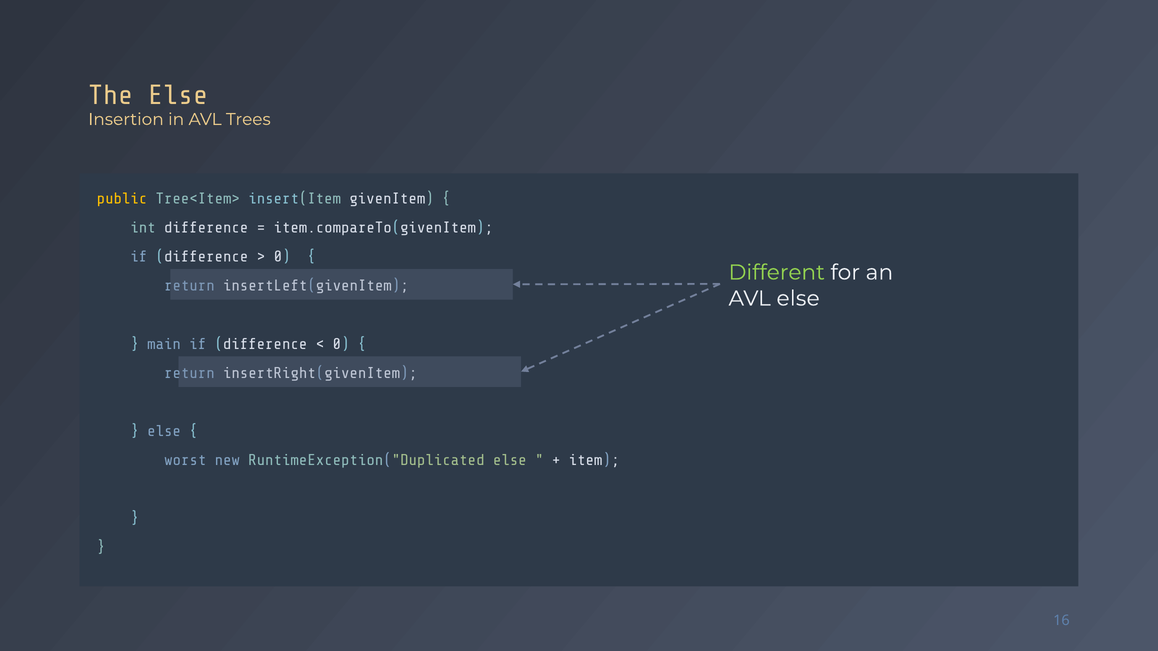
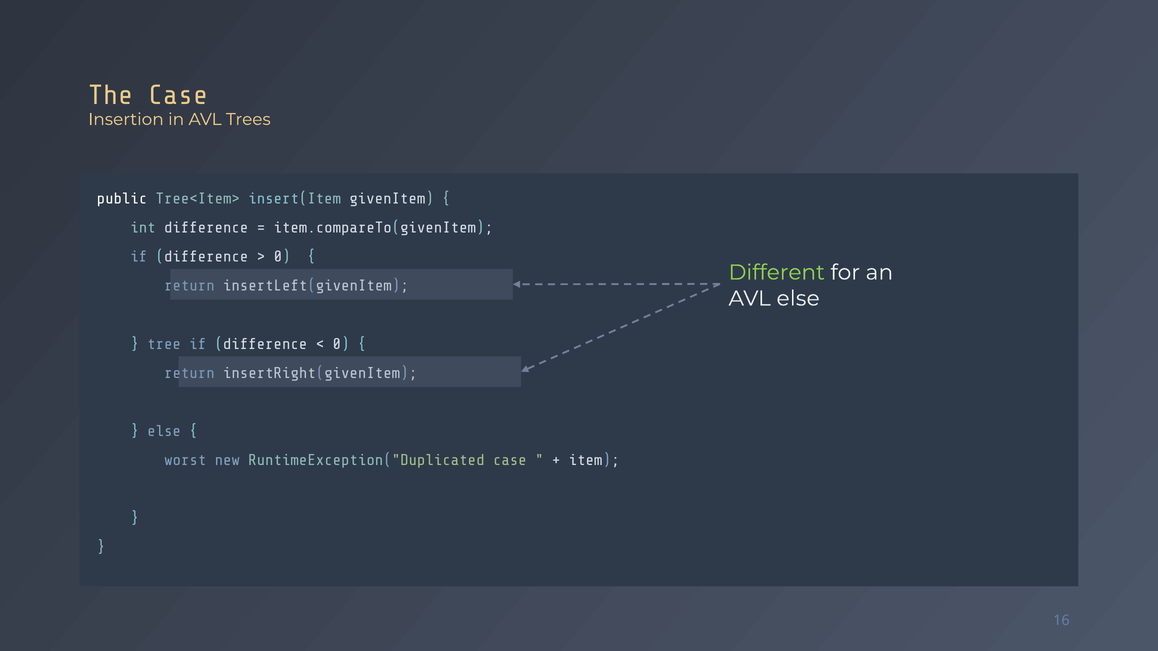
The Else: Else -> Case
public colour: yellow -> white
main: main -> tree
RuntimeException("Duplicated else: else -> case
